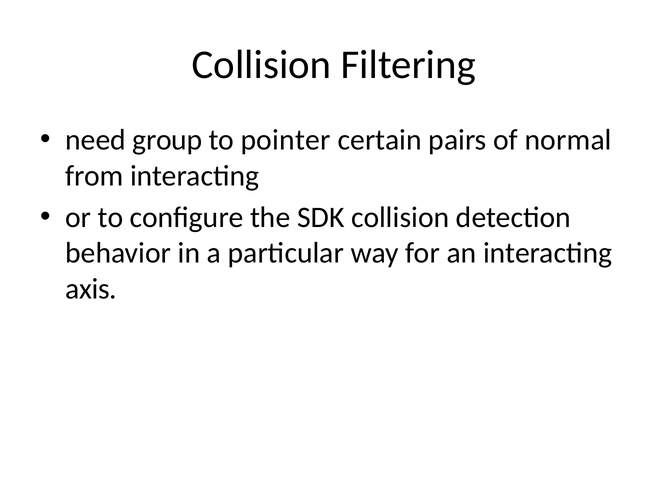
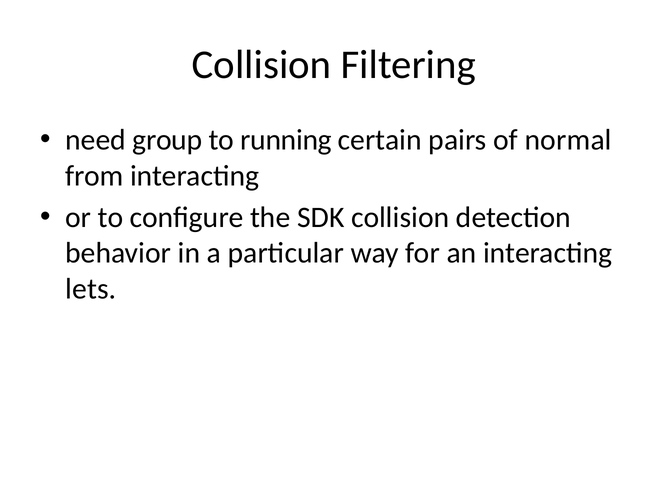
pointer: pointer -> running
axis: axis -> lets
